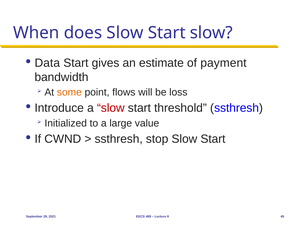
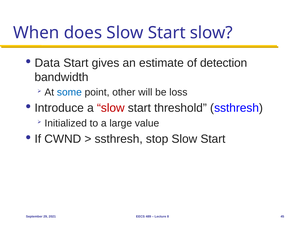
payment: payment -> detection
some colour: orange -> blue
flows: flows -> other
